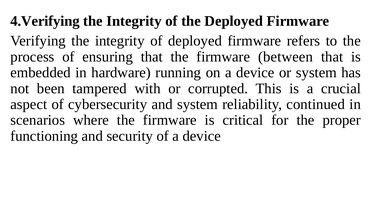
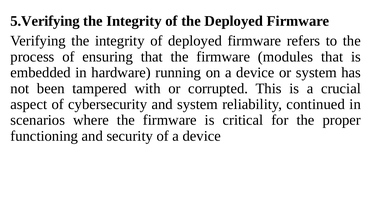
4.Verifying: 4.Verifying -> 5.Verifying
between: between -> modules
